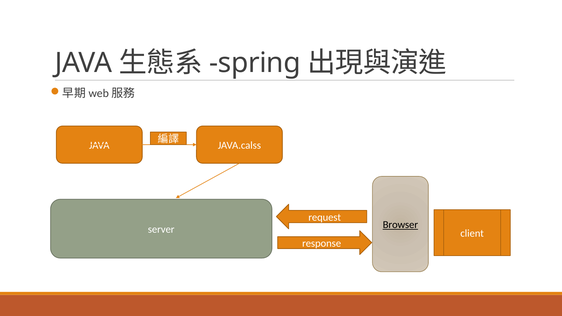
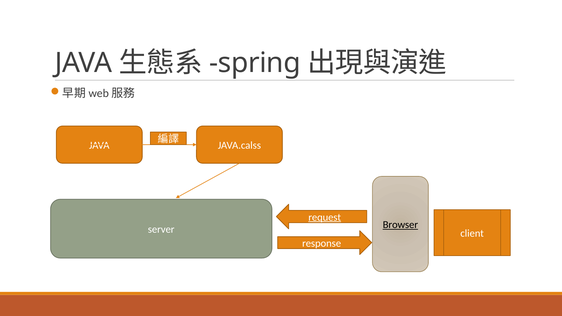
request underline: none -> present
